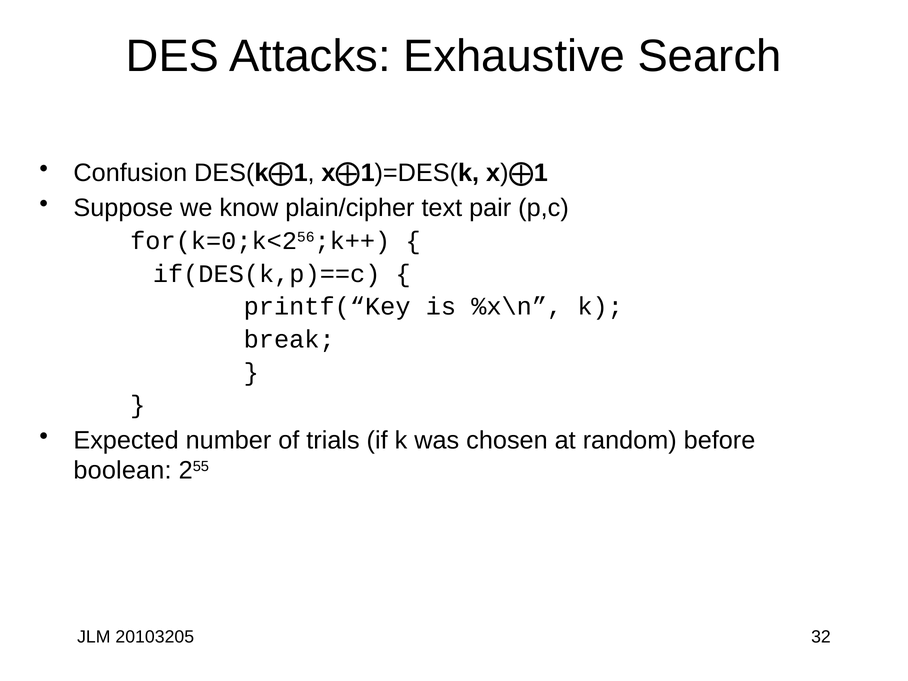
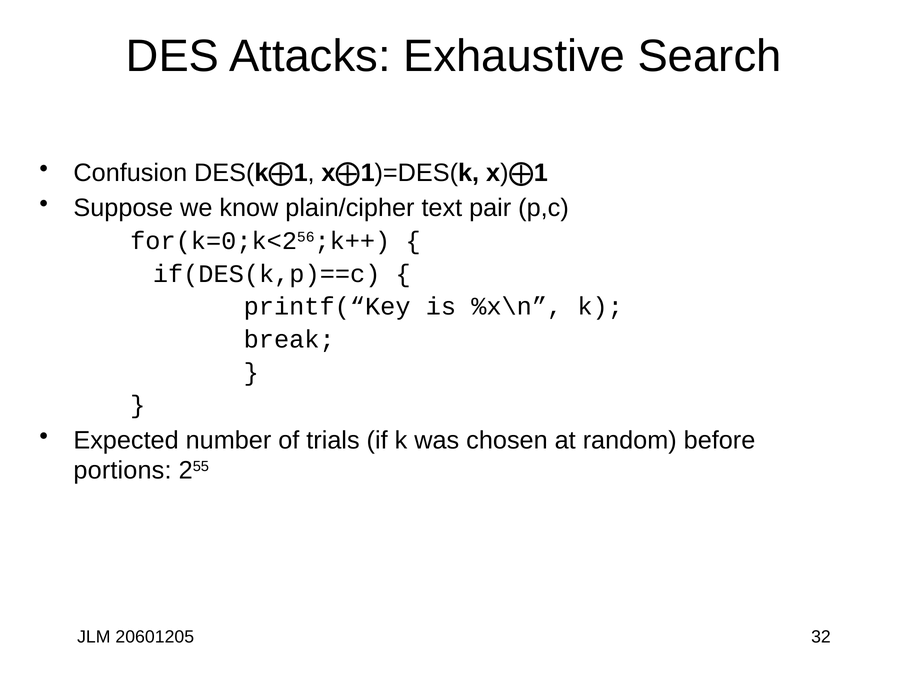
boolean: boolean -> portions
20103205: 20103205 -> 20601205
